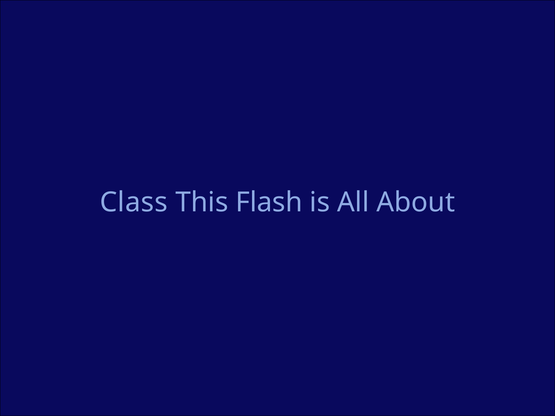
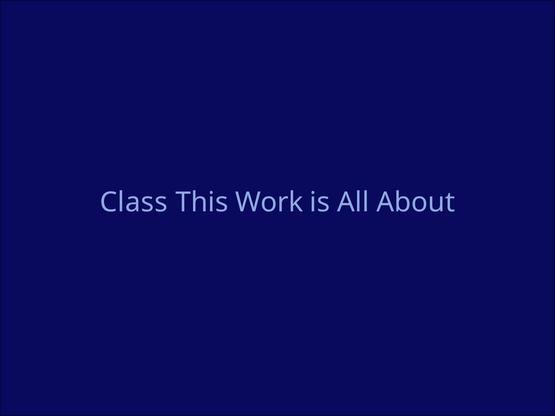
Flash: Flash -> Work
